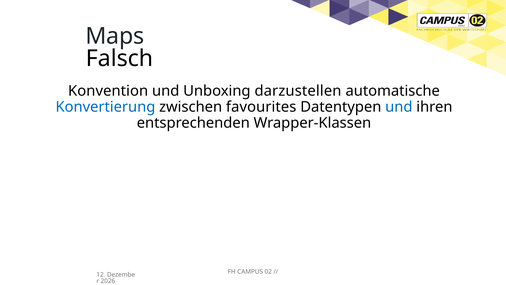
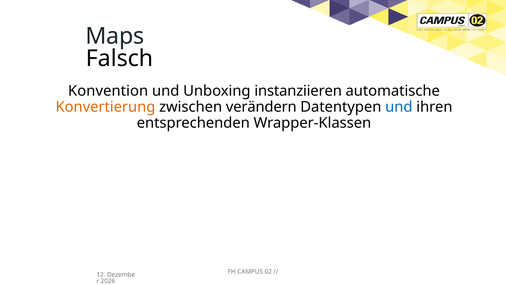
darzustellen: darzustellen -> instanziieren
Konvertierung colour: blue -> orange
favourites: favourites -> verändern
